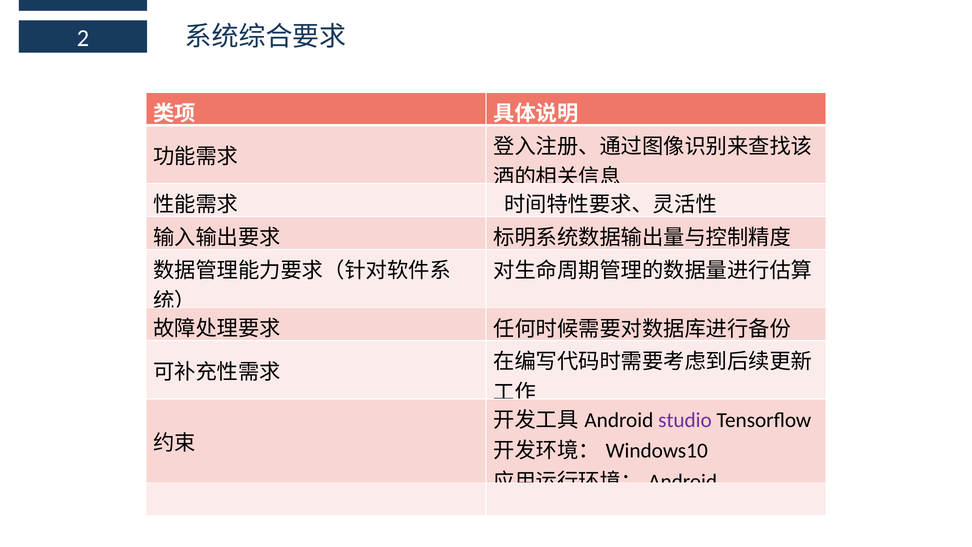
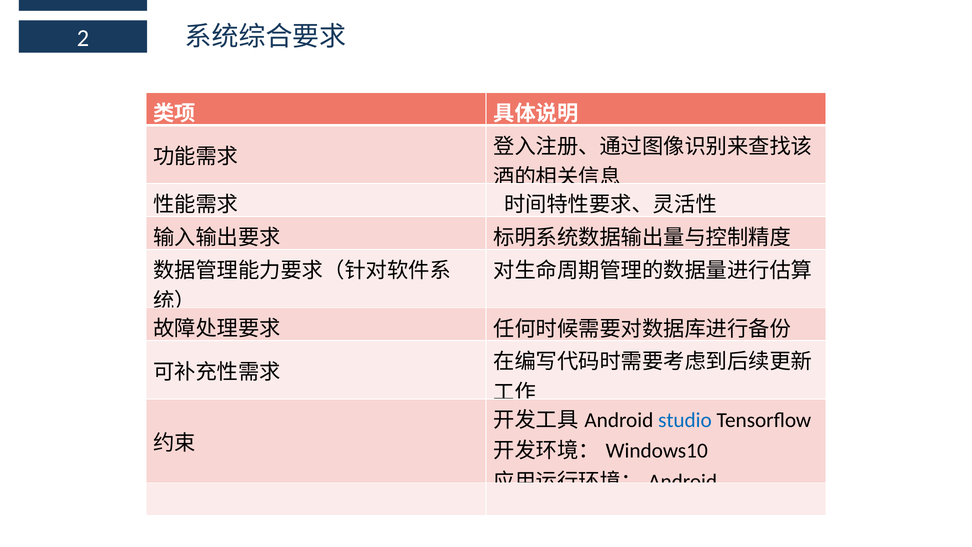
studio colour: purple -> blue
